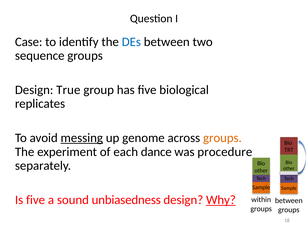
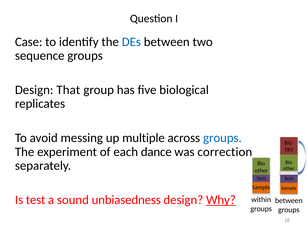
True: True -> That
messing underline: present -> none
genome: genome -> multiple
groups at (222, 138) colour: orange -> blue
procedure: procedure -> correction
Is five: five -> test
